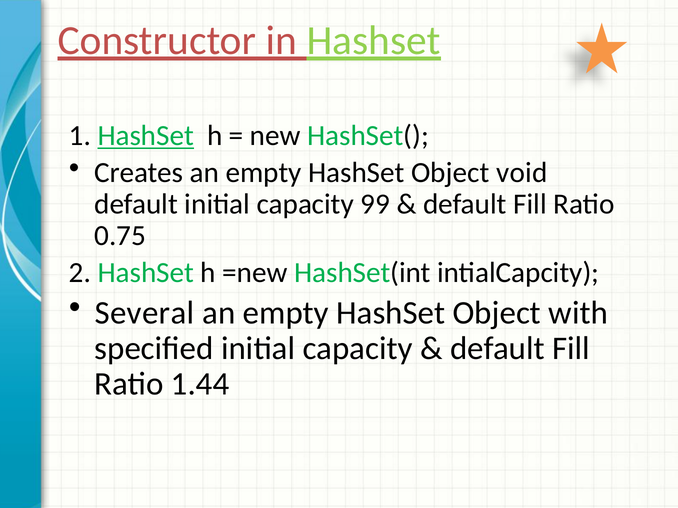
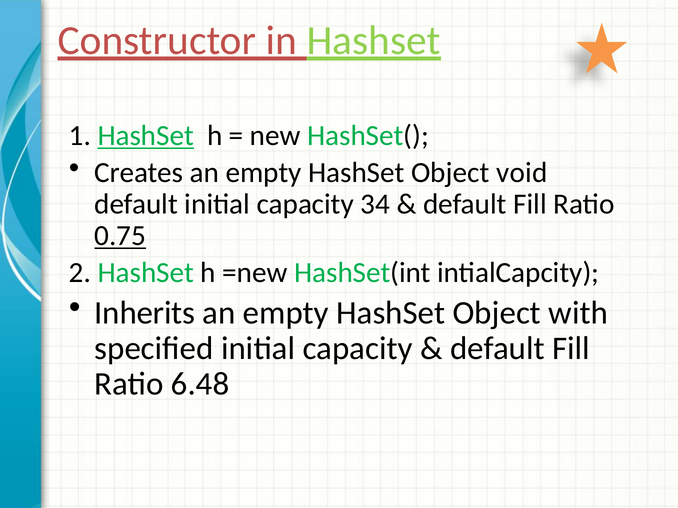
99: 99 -> 34
0.75 underline: none -> present
Several: Several -> Inherits
1.44: 1.44 -> 6.48
